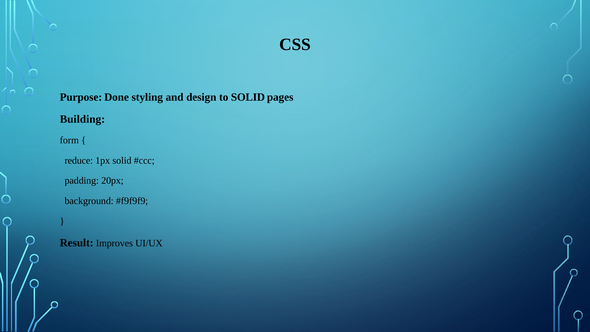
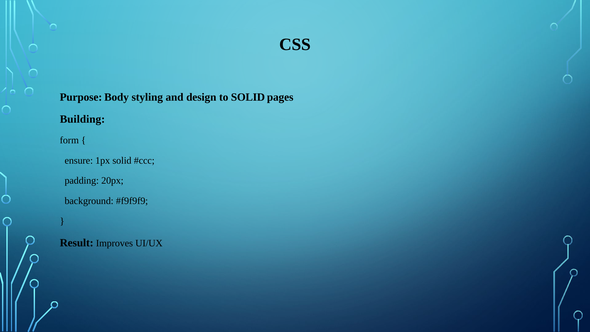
Done: Done -> Body
reduce: reduce -> ensure
